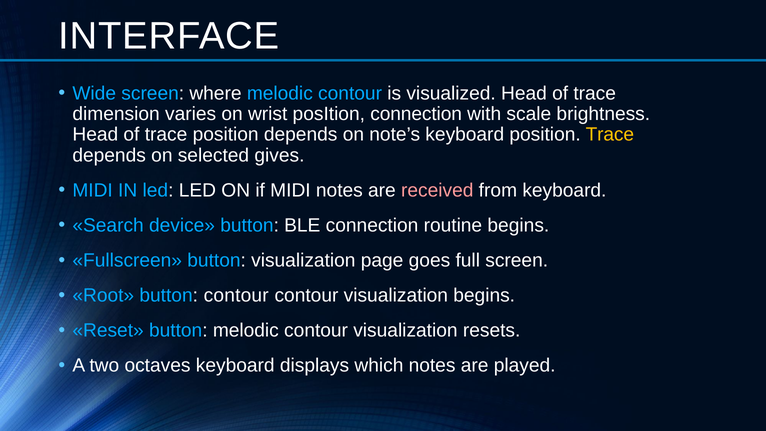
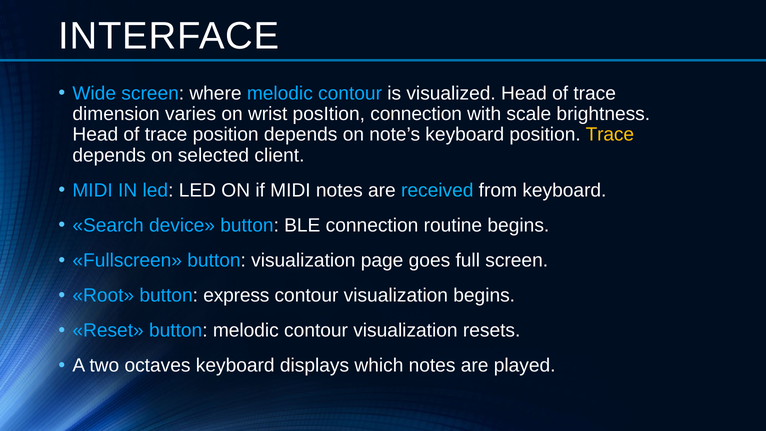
gives: gives -> client
received colour: pink -> light blue
button contour: contour -> express
